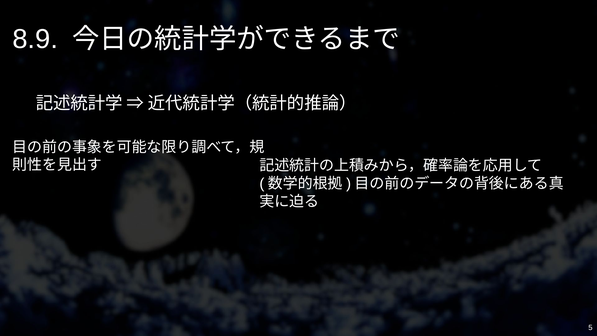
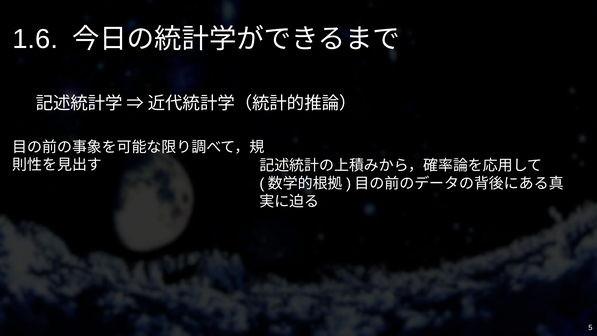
8.9: 8.9 -> 1.6
